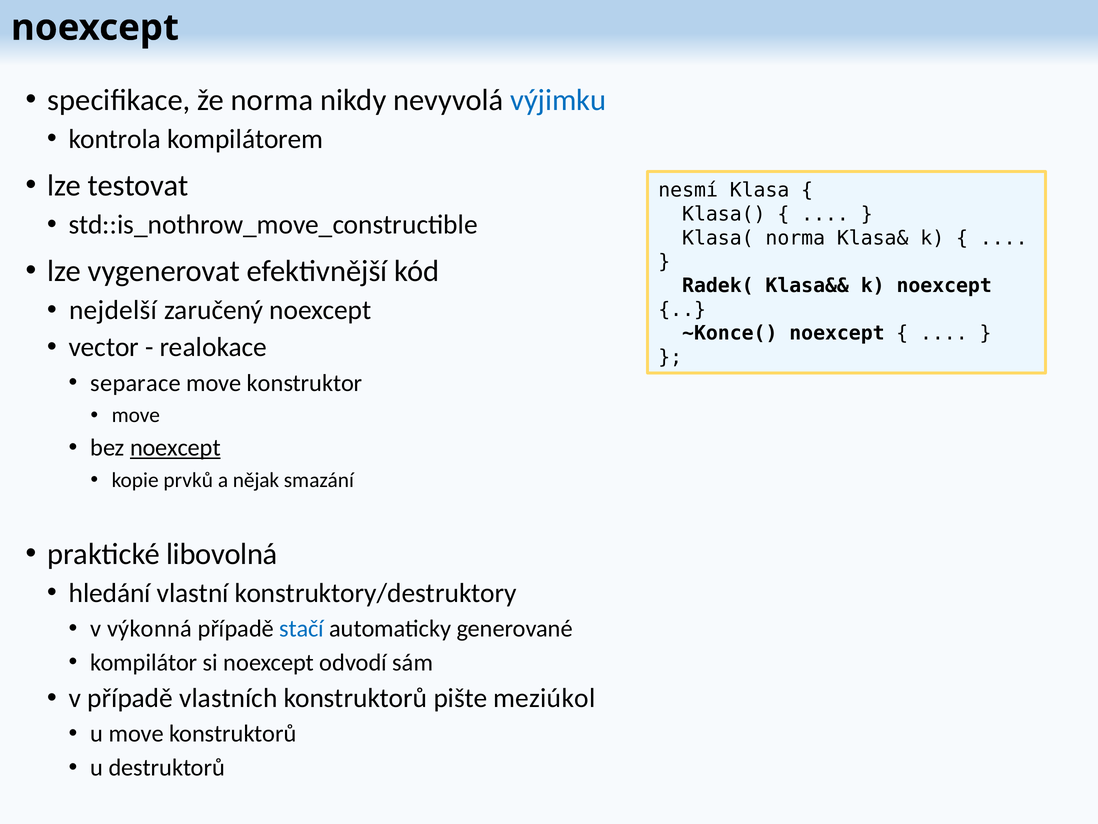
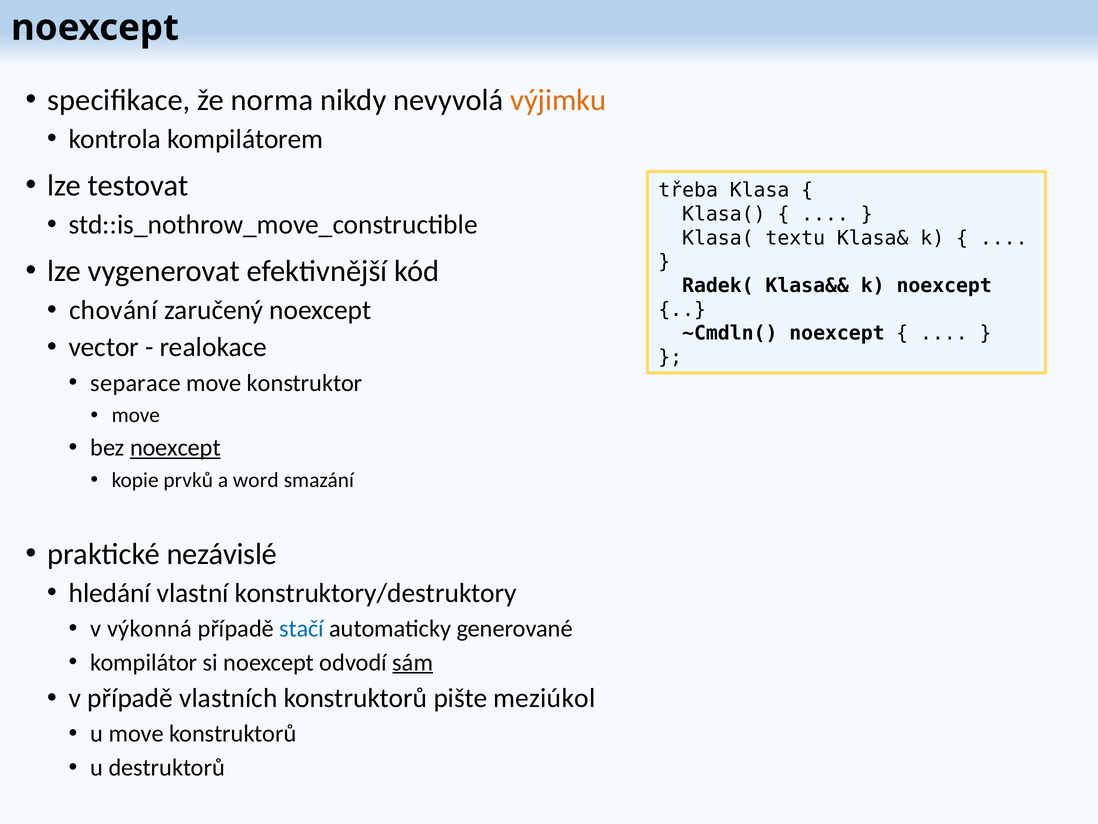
výjimku colour: blue -> orange
nesmí: nesmí -> třeba
Klasa( norma: norma -> textu
nejdelší: nejdelší -> chování
~Konce(: ~Konce( -> ~Cmdln(
nějak: nějak -> word
libovolná: libovolná -> nezávislé
sám underline: none -> present
